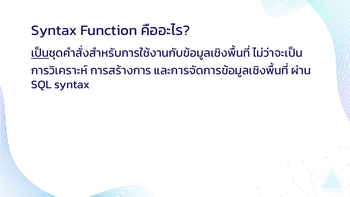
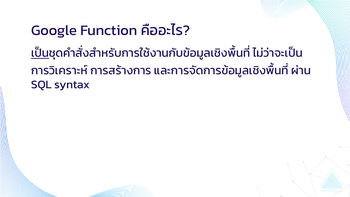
Syntax at (54, 30): Syntax -> Google
